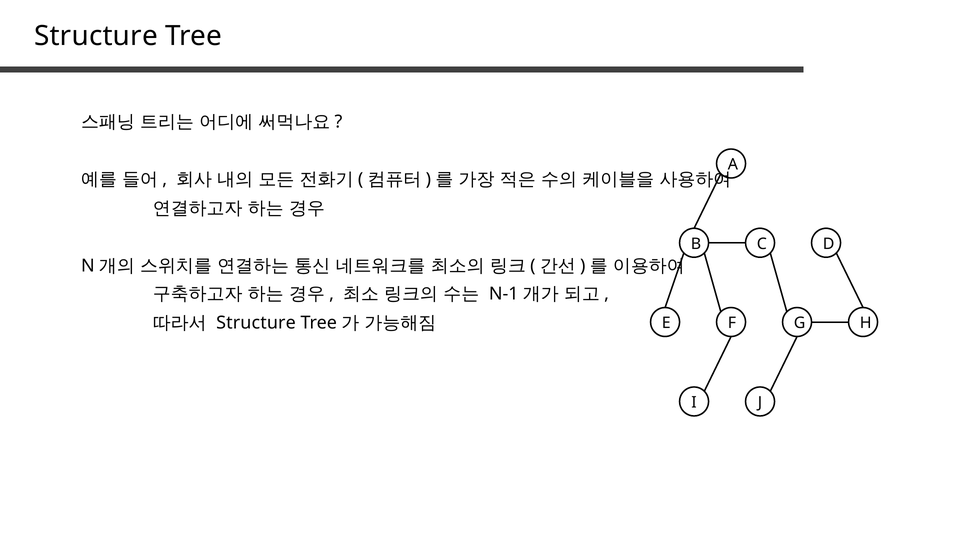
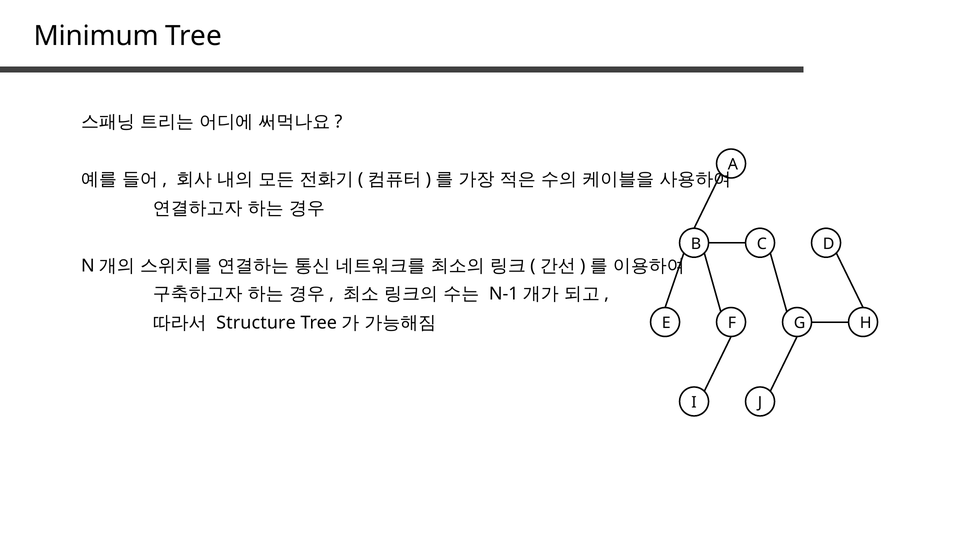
Structure at (96, 36): Structure -> Minimum
